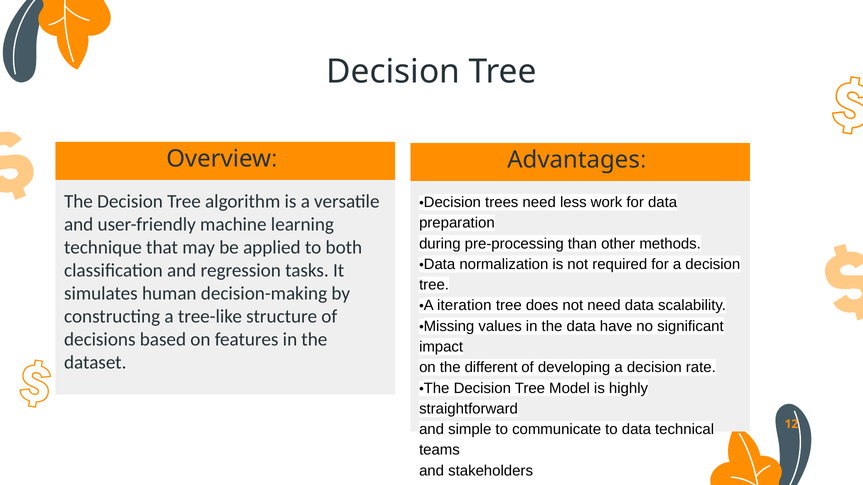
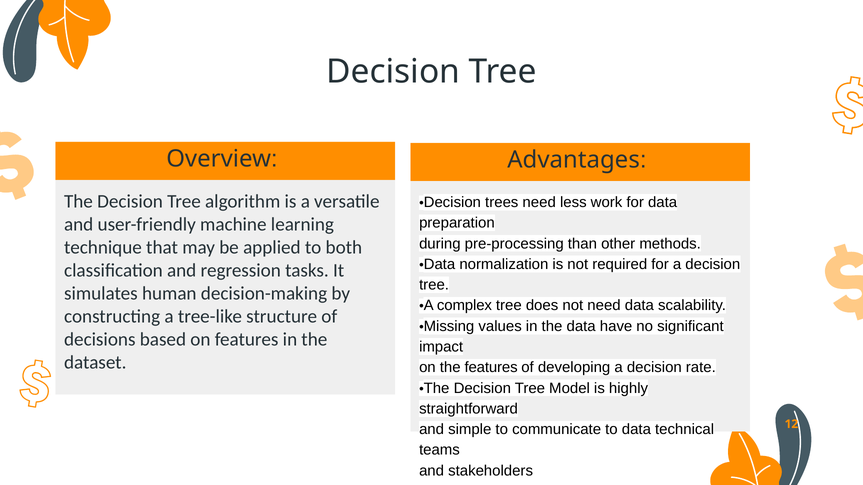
iteration: iteration -> complex
the different: different -> features
